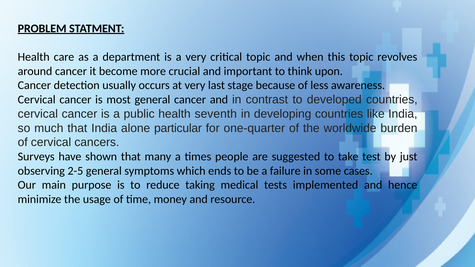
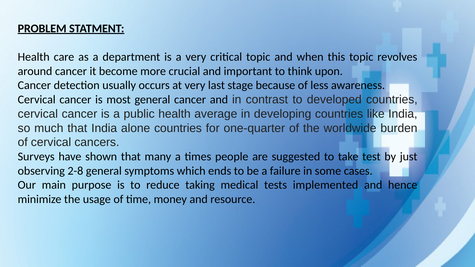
seventh: seventh -> average
alone particular: particular -> countries
2-5: 2-5 -> 2-8
